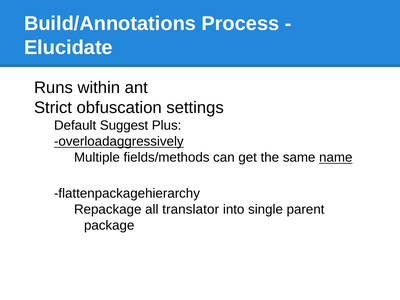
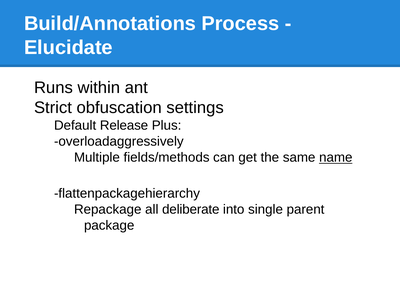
Suggest: Suggest -> Release
overloadaggressively underline: present -> none
translator: translator -> deliberate
